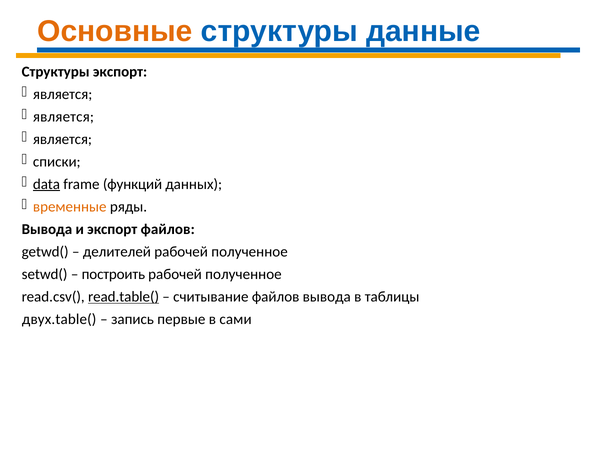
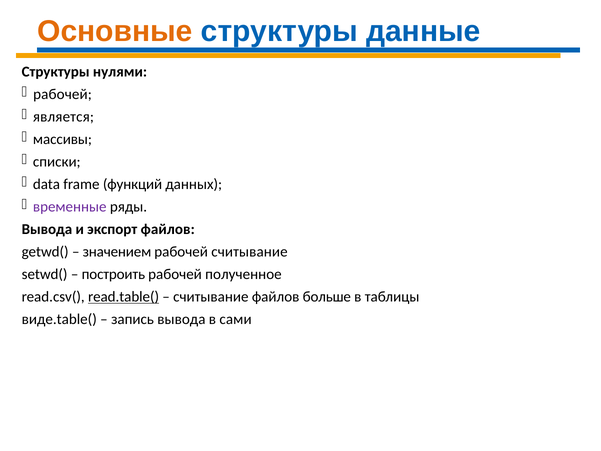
Структуры экспорт: экспорт -> нулями
является at (63, 94): является -> рабочей
является at (62, 139): является -> массивы
data underline: present -> none
временные colour: orange -> purple
делителей: делителей -> значением
полученное at (250, 252): полученное -> считывание
файлов вывода: вывода -> больше
двух.table(: двух.table( -> виде.table(
запись первые: первые -> вывода
